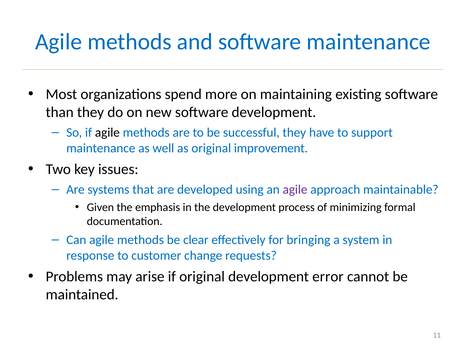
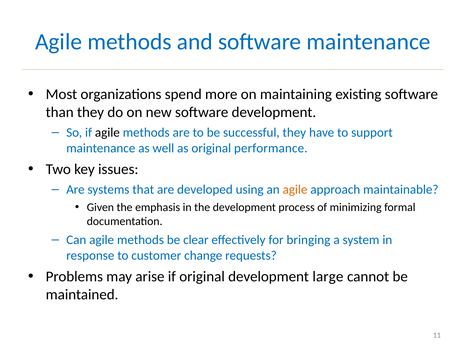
improvement: improvement -> performance
agile at (295, 190) colour: purple -> orange
error: error -> large
